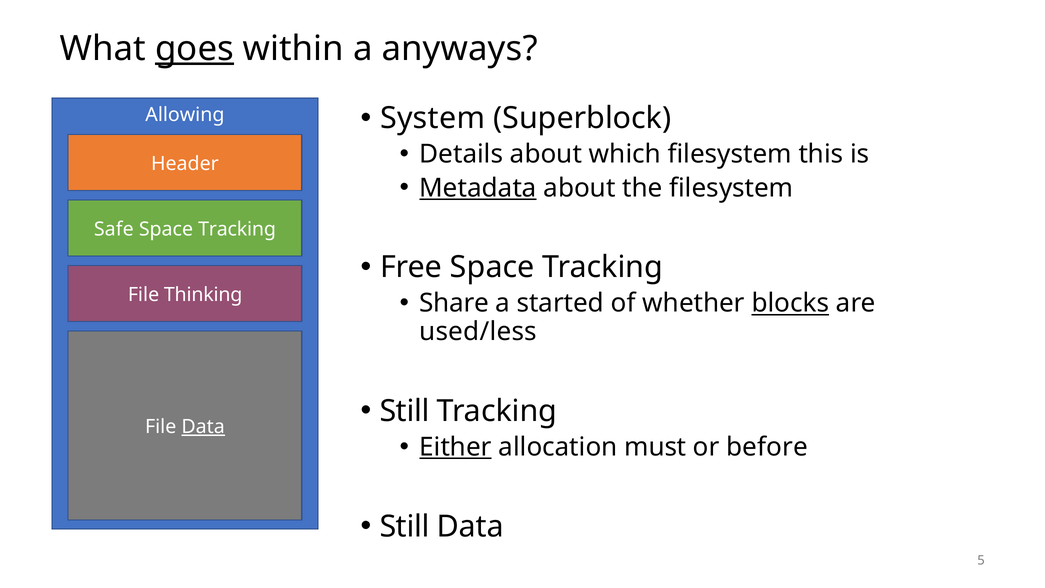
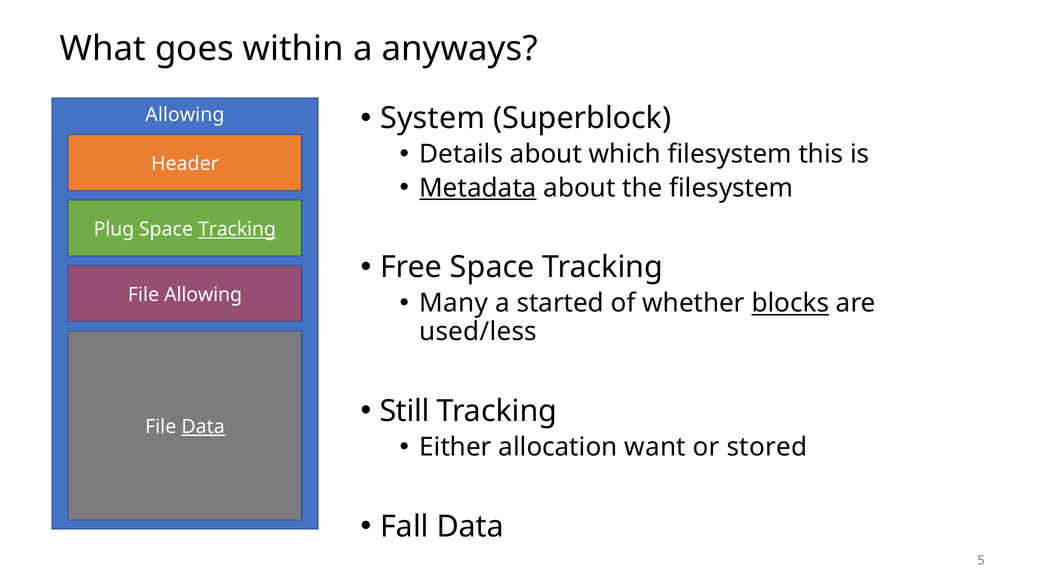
goes underline: present -> none
Safe: Safe -> Plug
Tracking at (237, 229) underline: none -> present
File Thinking: Thinking -> Allowing
Share: Share -> Many
Either underline: present -> none
must: must -> want
before: before -> stored
Still at (405, 526): Still -> Fall
